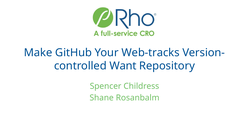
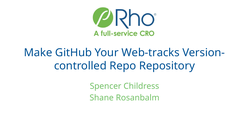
Want: Want -> Repo
